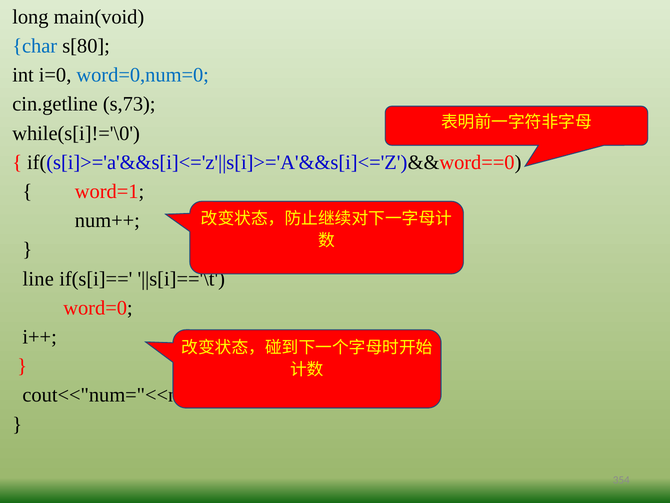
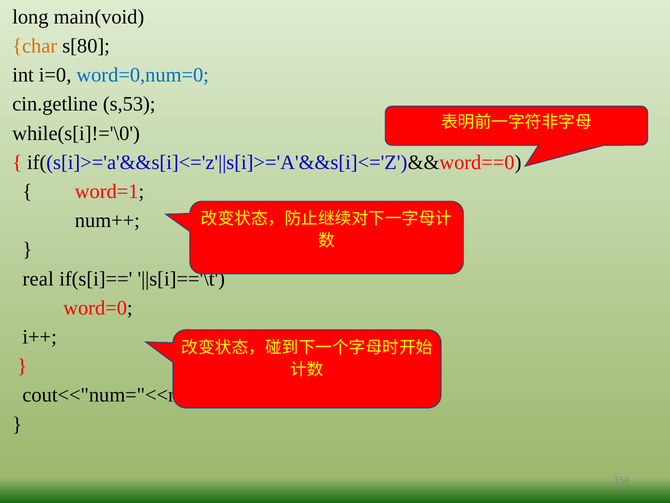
char colour: blue -> orange
s,73: s,73 -> s,53
line: line -> real
